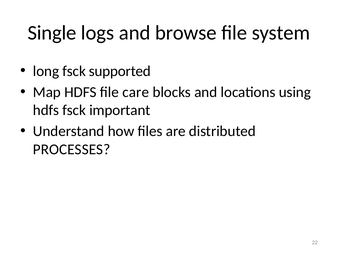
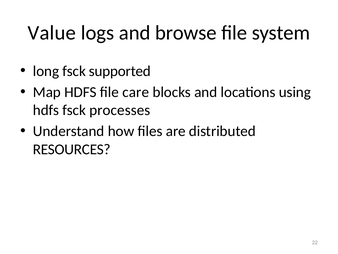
Single: Single -> Value
important: important -> processes
PROCESSES: PROCESSES -> RESOURCES
